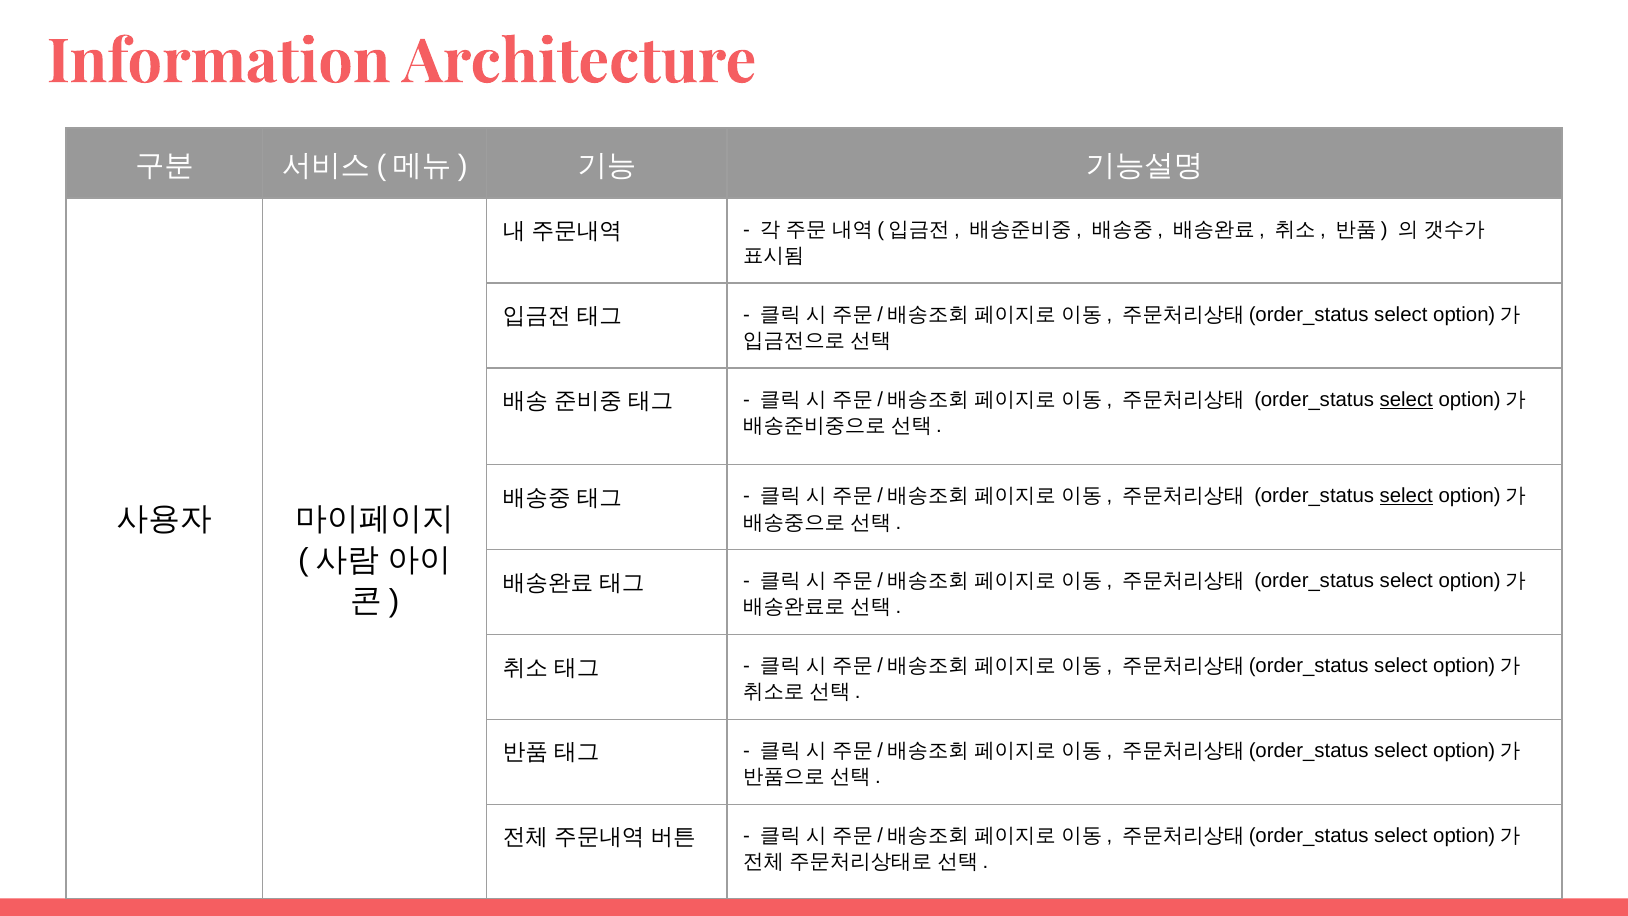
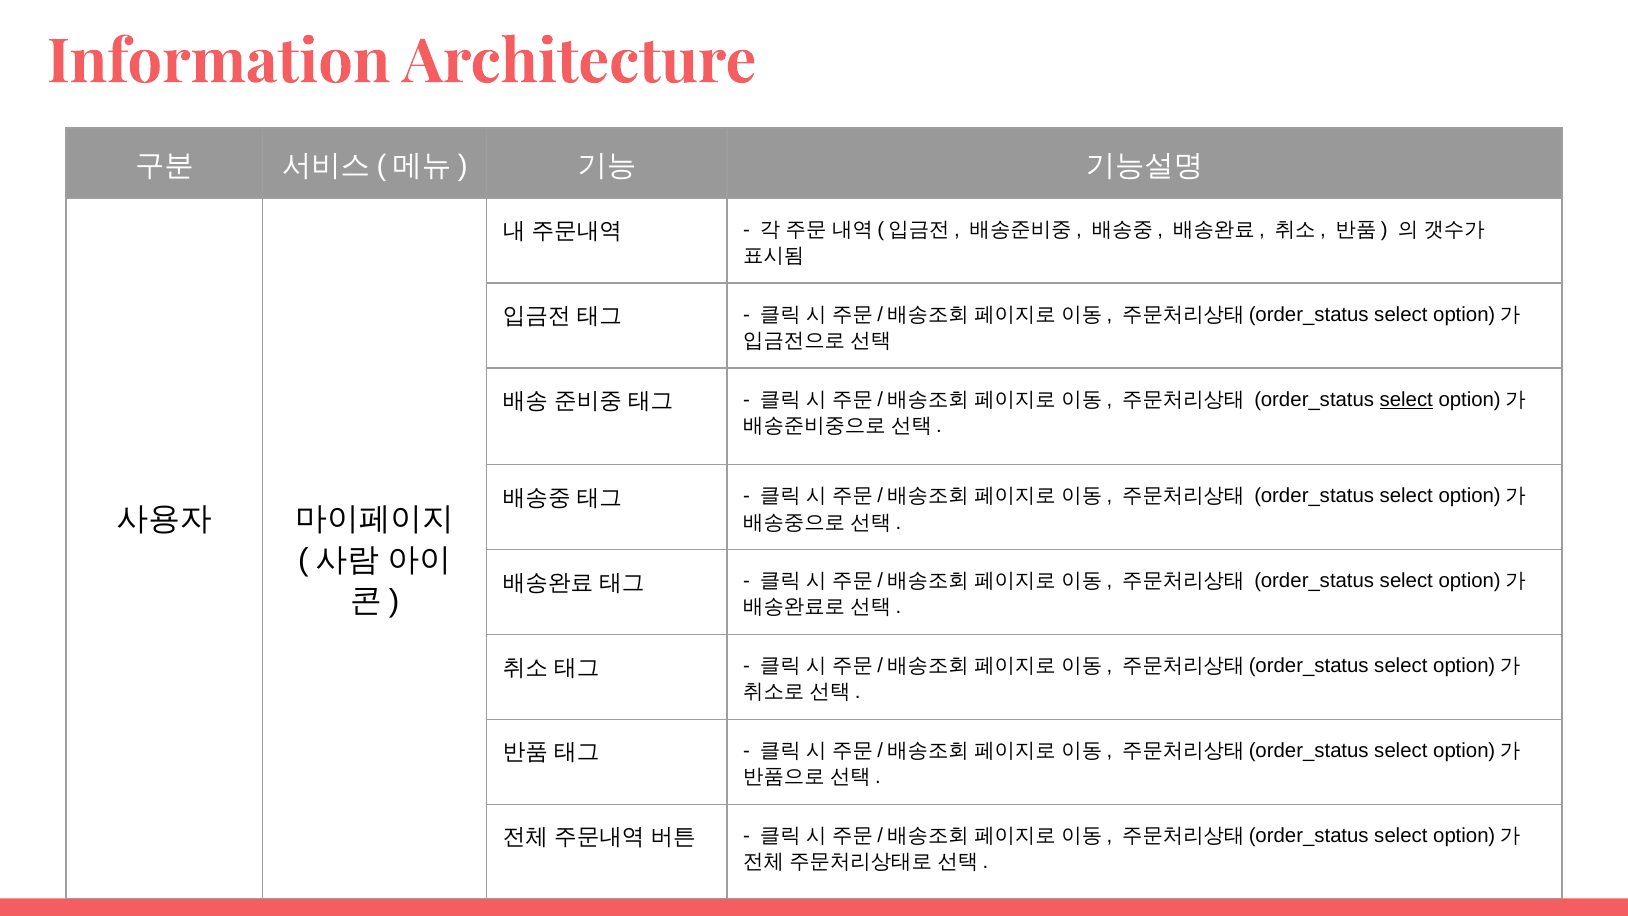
select at (1406, 496) underline: present -> none
